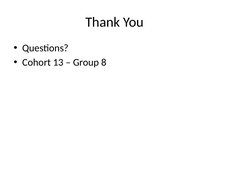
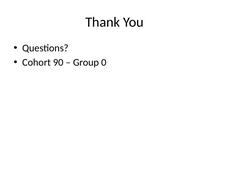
13: 13 -> 90
8: 8 -> 0
